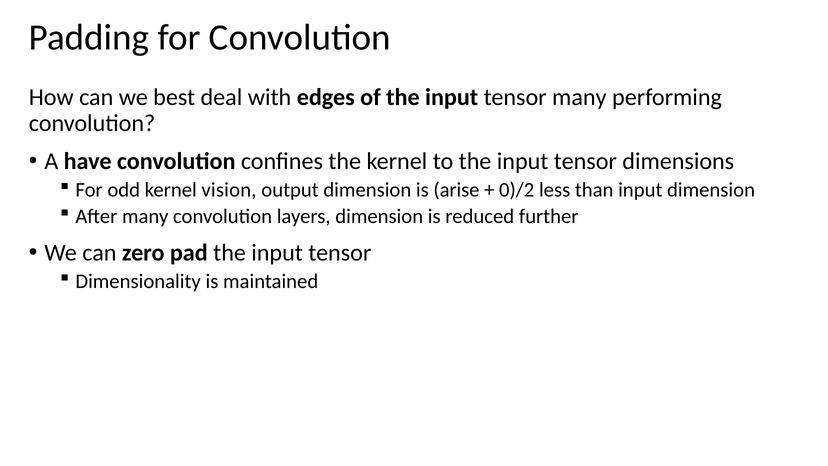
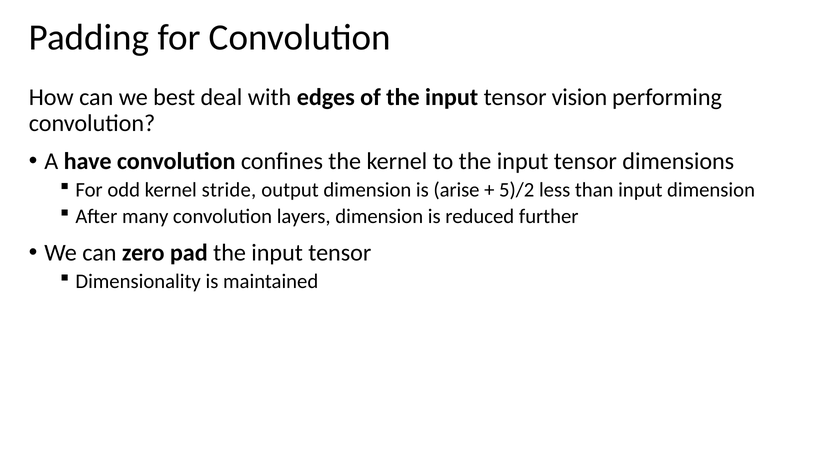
tensor many: many -> vision
vision: vision -> stride
0)/2: 0)/2 -> 5)/2
